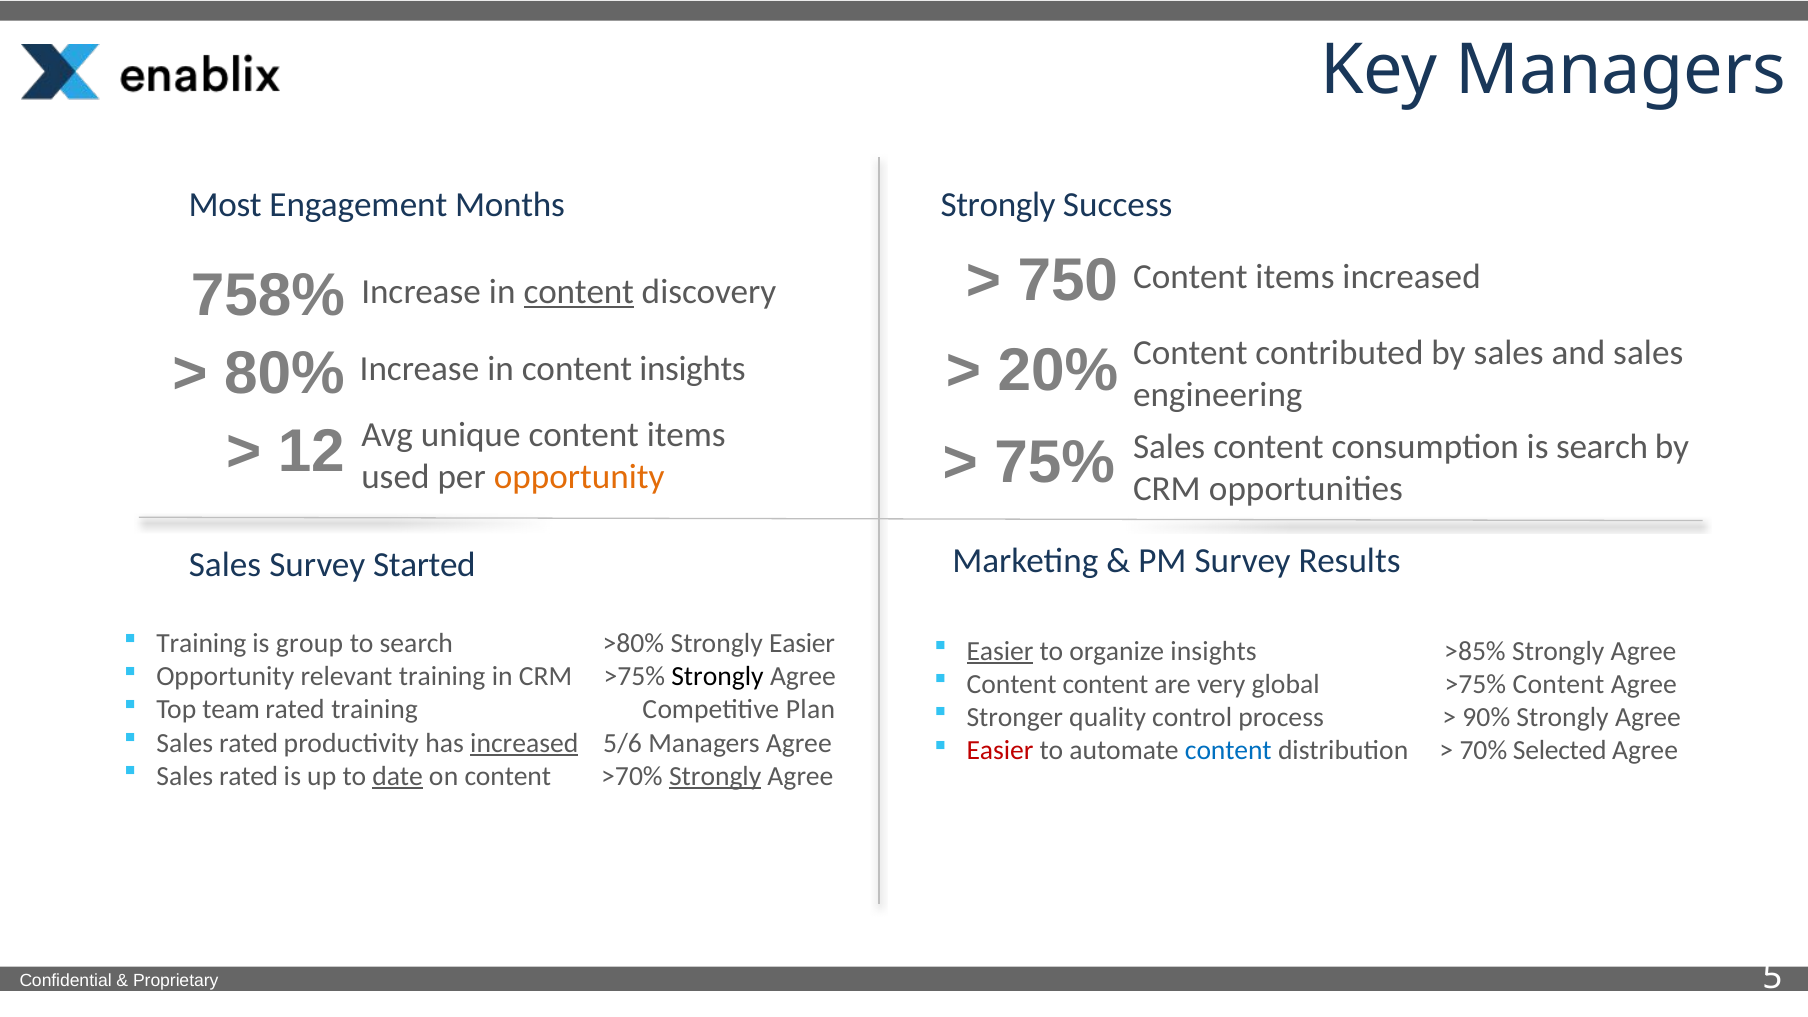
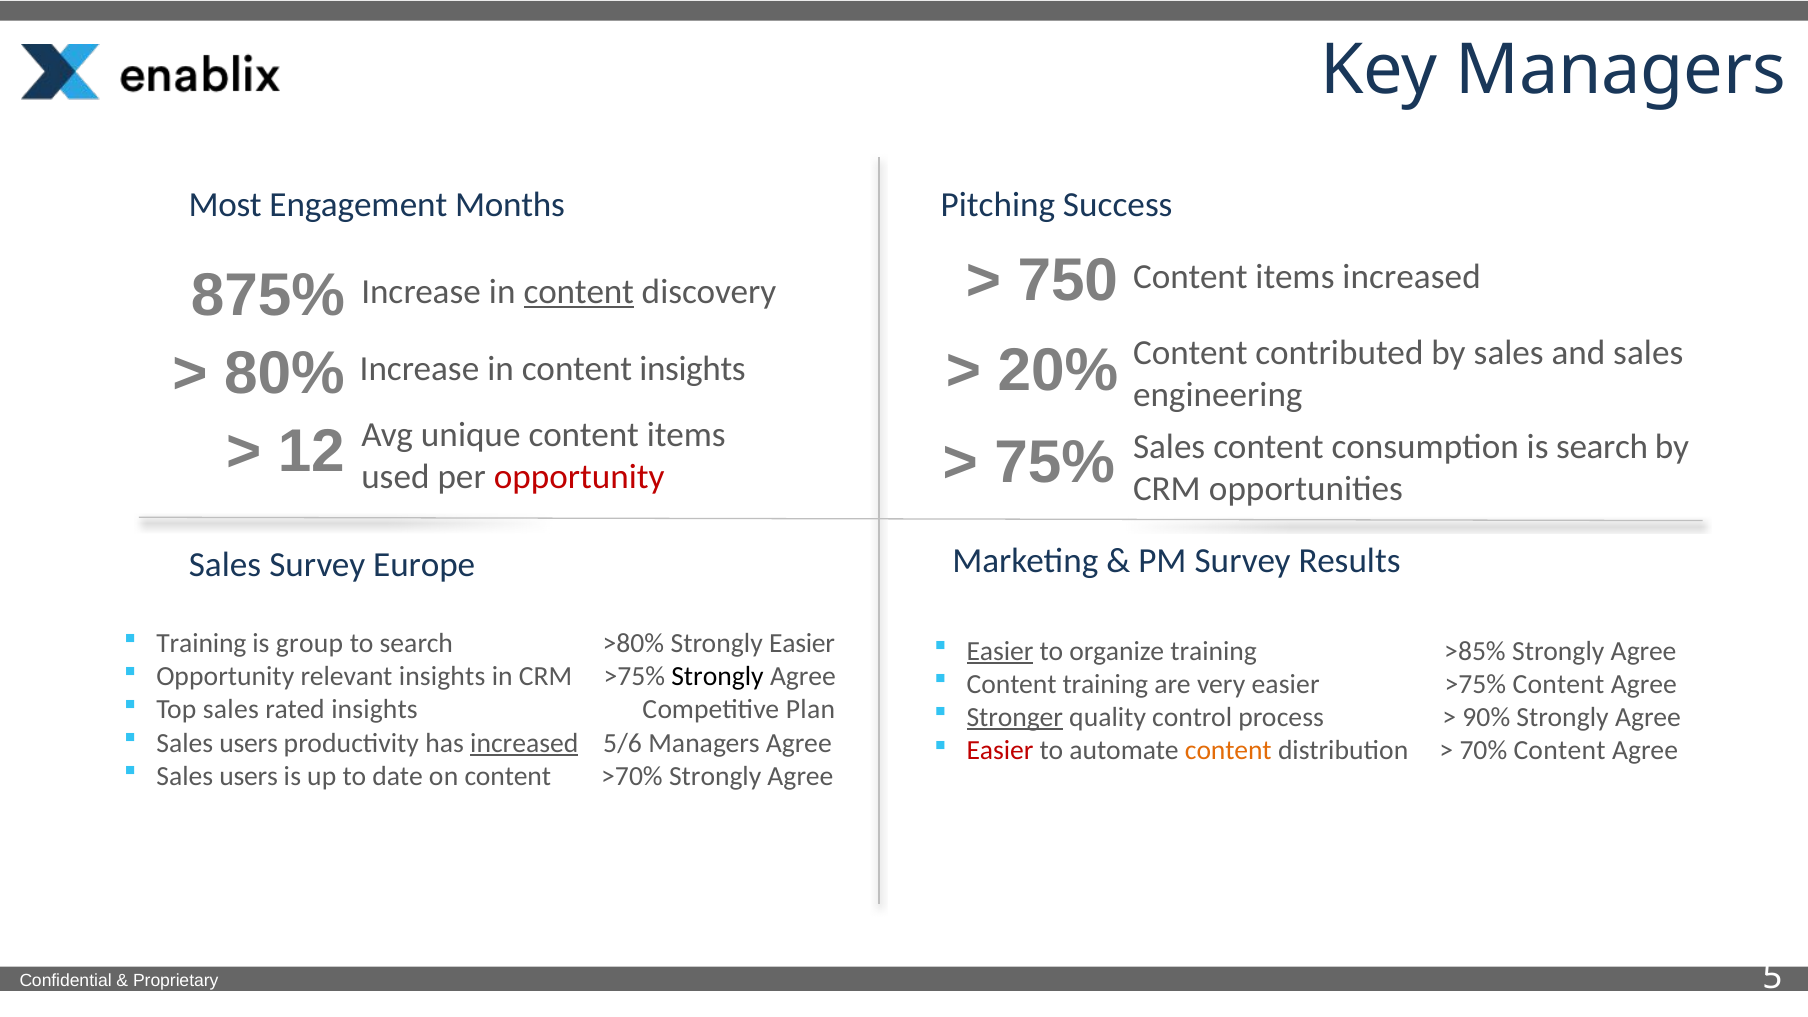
Strongly at (998, 205): Strongly -> Pitching
758%: 758% -> 875%
opportunity at (579, 477) colour: orange -> red
Started: Started -> Europe
organize insights: insights -> training
relevant training: training -> insights
Content content: content -> training
very global: global -> easier
Top team: team -> sales
rated training: training -> insights
Stronger underline: none -> present
rated at (249, 743): rated -> users
content at (1228, 750) colour: blue -> orange
70% Selected: Selected -> Content
rated at (249, 776): rated -> users
date underline: present -> none
Strongly at (715, 776) underline: present -> none
